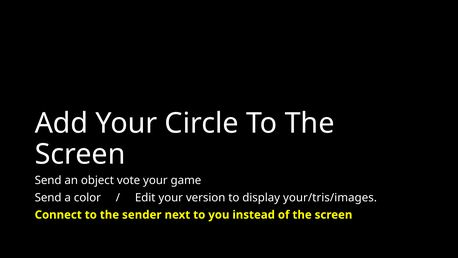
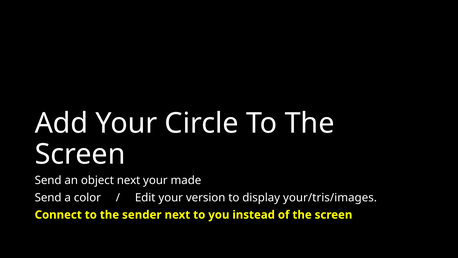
object vote: vote -> next
game: game -> made
